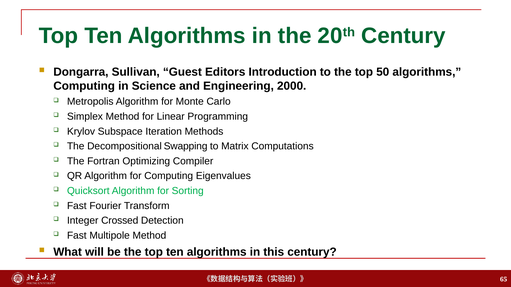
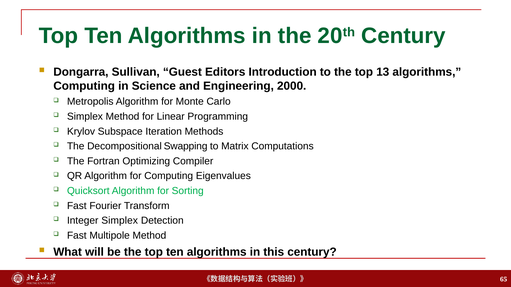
50: 50 -> 13
Integer Crossed: Crossed -> Simplex
